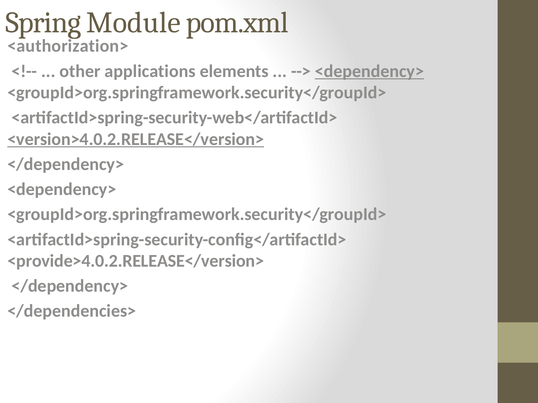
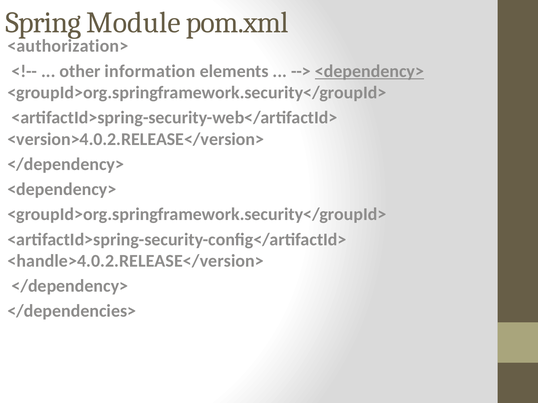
applications: applications -> information
<version>4.0.2.RELEASE</version> underline: present -> none
<provide>4.0.2.RELEASE</version>: <provide>4.0.2.RELEASE</version> -> <handle>4.0.2.RELEASE</version>
